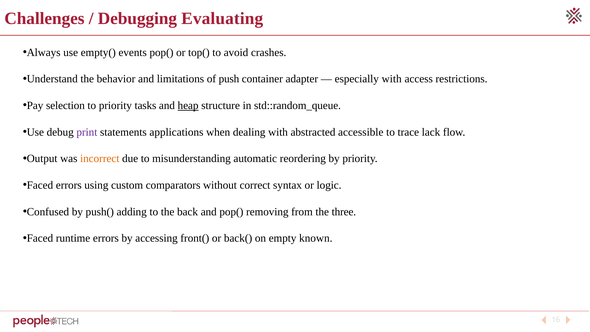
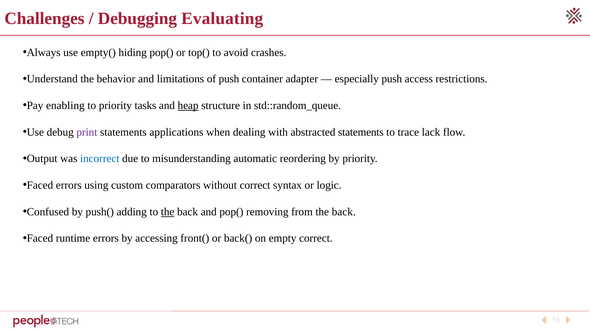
events: events -> hiding
especially with: with -> push
selection: selection -> enabling
abstracted accessible: accessible -> statements
incorrect colour: orange -> blue
the at (168, 212) underline: none -> present
from the three: three -> back
empty known: known -> correct
